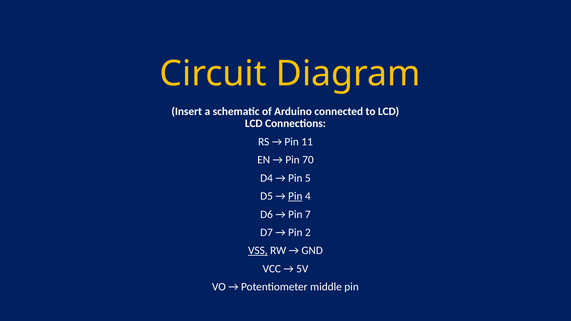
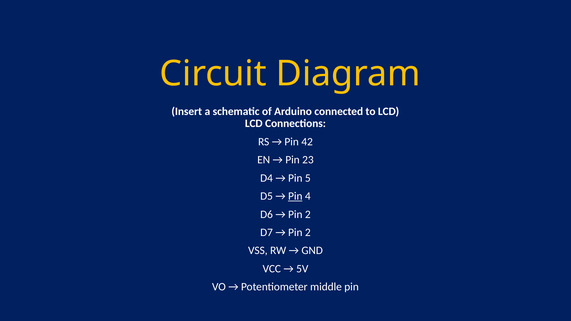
11: 11 -> 42
70: 70 -> 23
7 at (308, 214): 7 -> 2
VSS underline: present -> none
